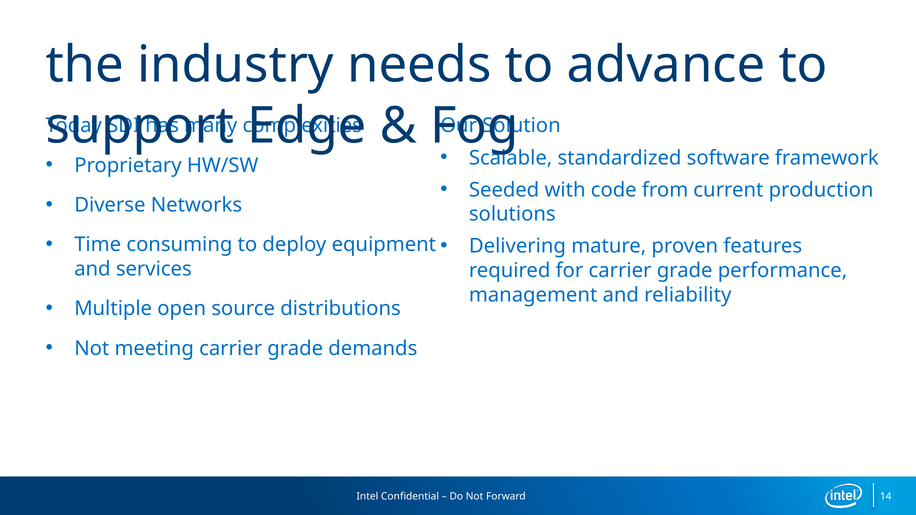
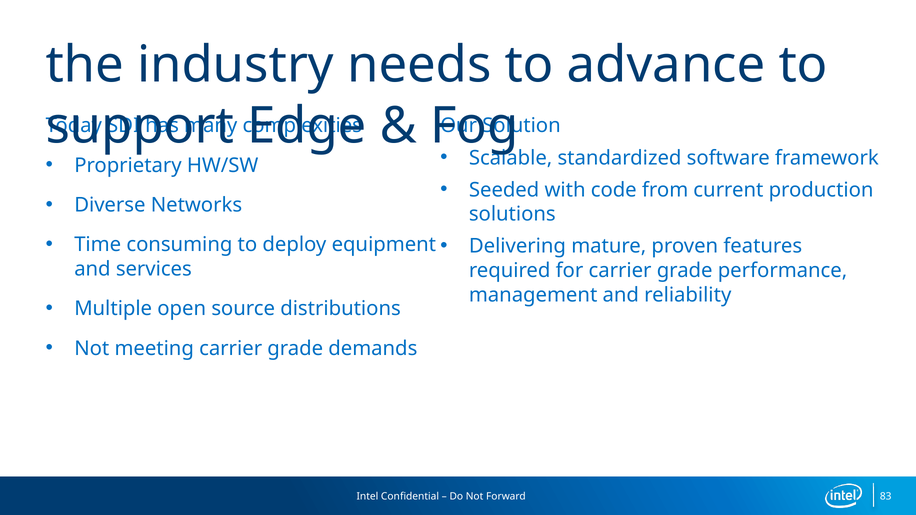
14: 14 -> 83
